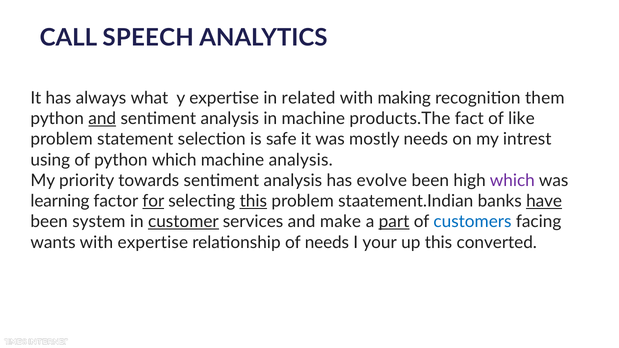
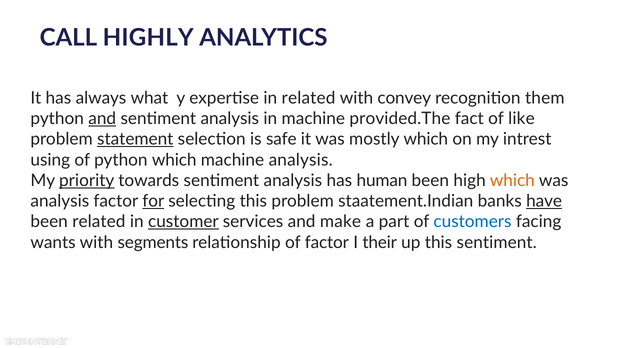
SPEECH: SPEECH -> HIGHLY
making: making -> convey
products.The: products.The -> provided.The
statement underline: none -> present
mostly needs: needs -> which
priority underline: none -> present
evolve: evolve -> human
which at (512, 181) colour: purple -> orange
learning at (60, 201): learning -> analysis
this at (253, 201) underline: present -> none
been system: system -> related
part underline: present -> none
with expertise: expertise -> segments
of needs: needs -> factor
your: your -> their
this converted: converted -> sentiment
